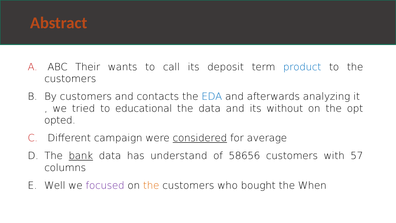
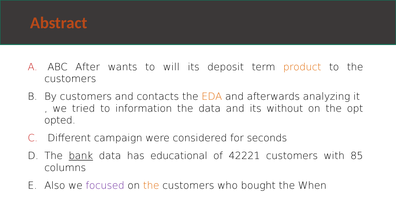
Their: Their -> After
call: call -> will
product colour: blue -> orange
EDA colour: blue -> orange
educational: educational -> information
considered underline: present -> none
average: average -> seconds
understand: understand -> educational
58656: 58656 -> 42221
57: 57 -> 85
Well: Well -> Also
